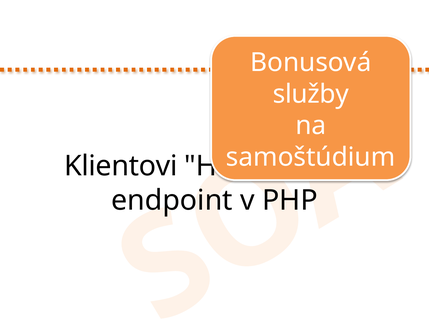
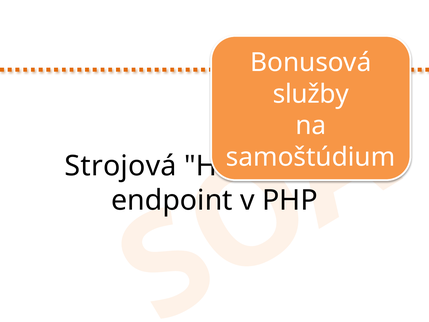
Klientovi: Klientovi -> Strojová
